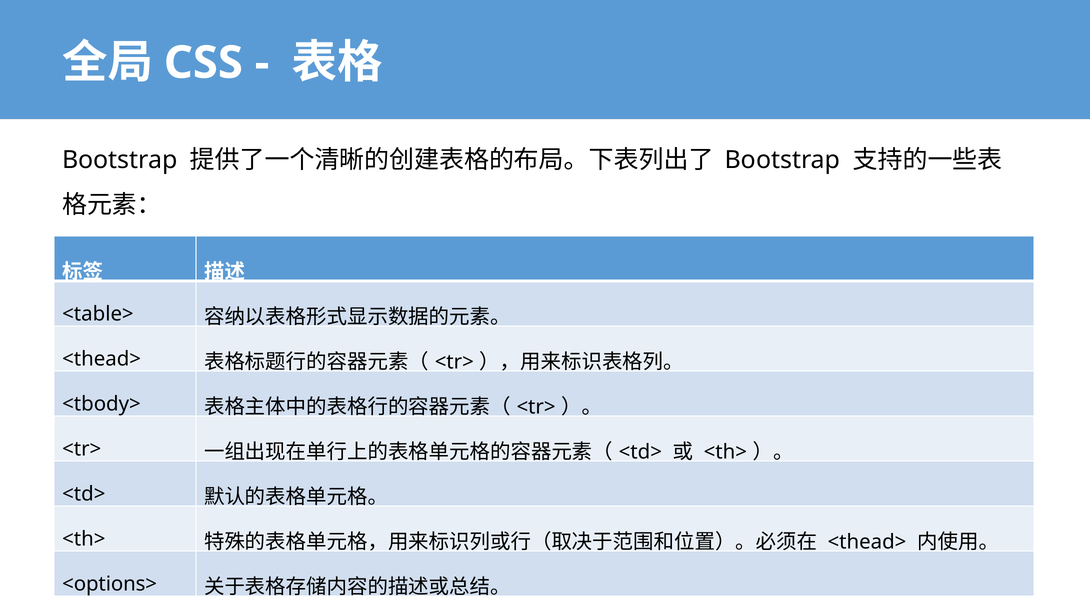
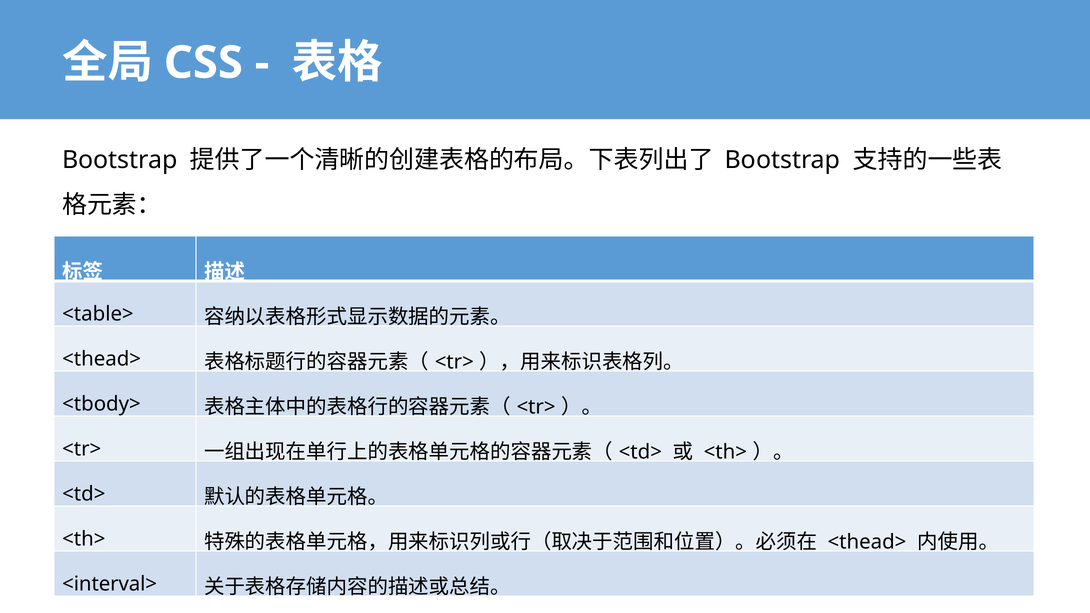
<options>: <options> -> <interval>
